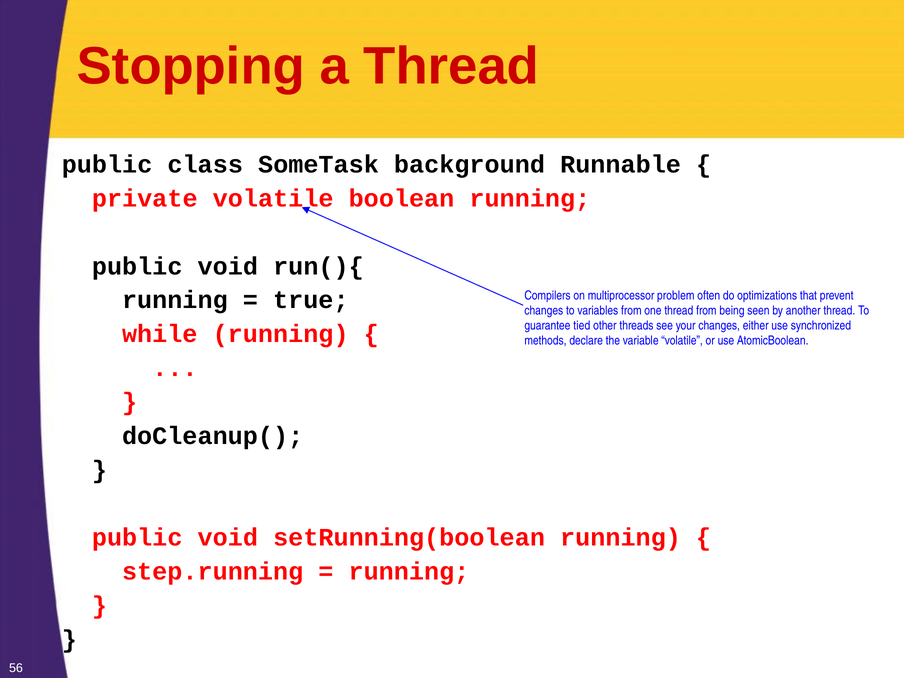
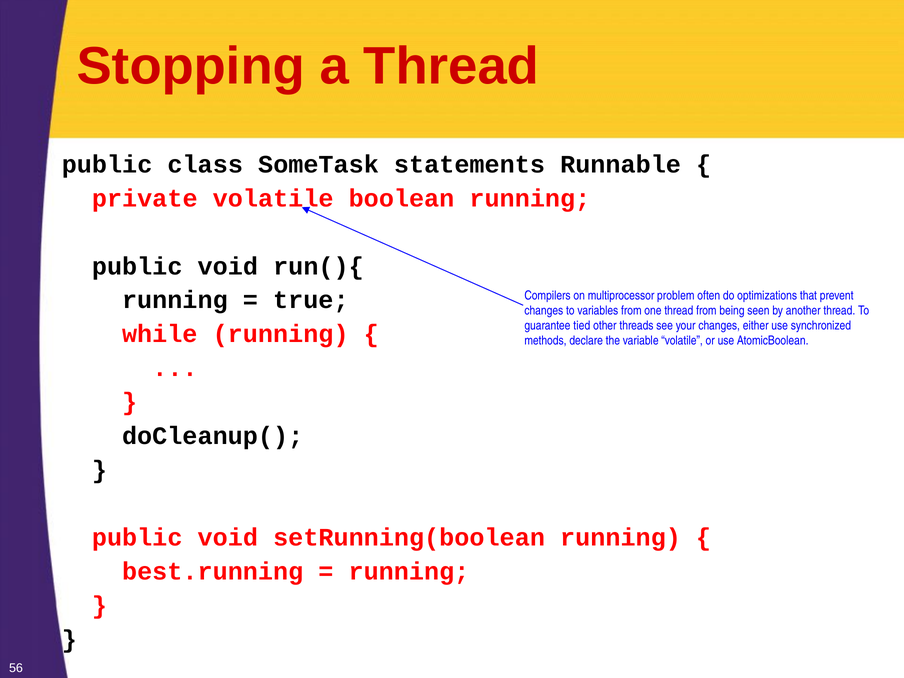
background: background -> statements
step.running: step.running -> best.running
